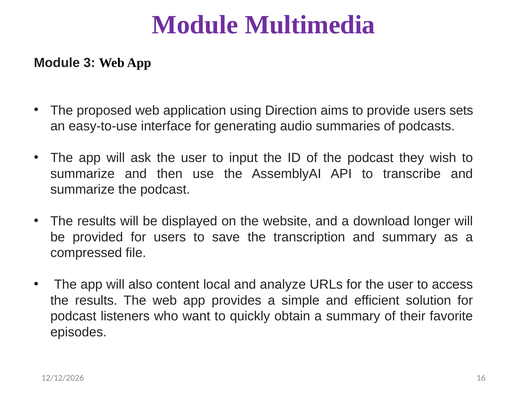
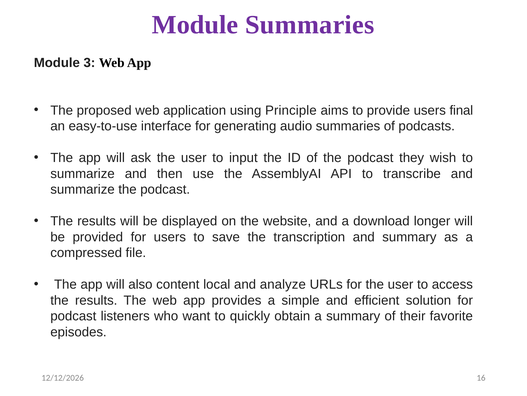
Module Multimedia: Multimedia -> Summaries
Direction: Direction -> Principle
sets: sets -> final
